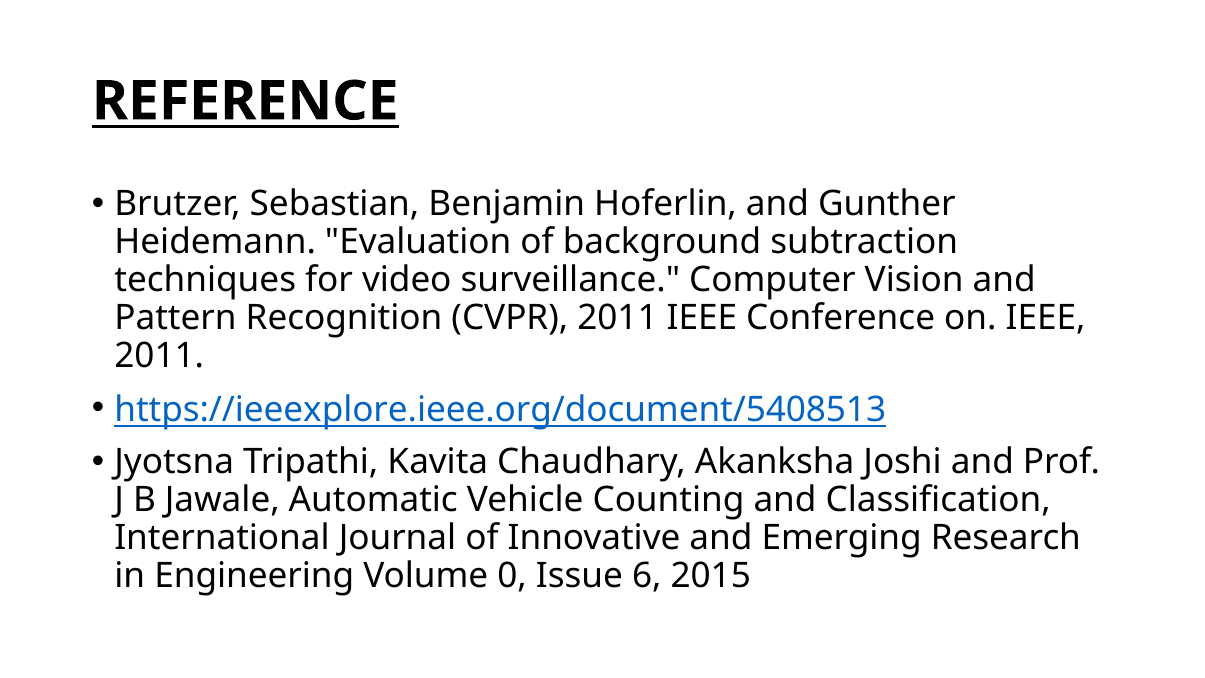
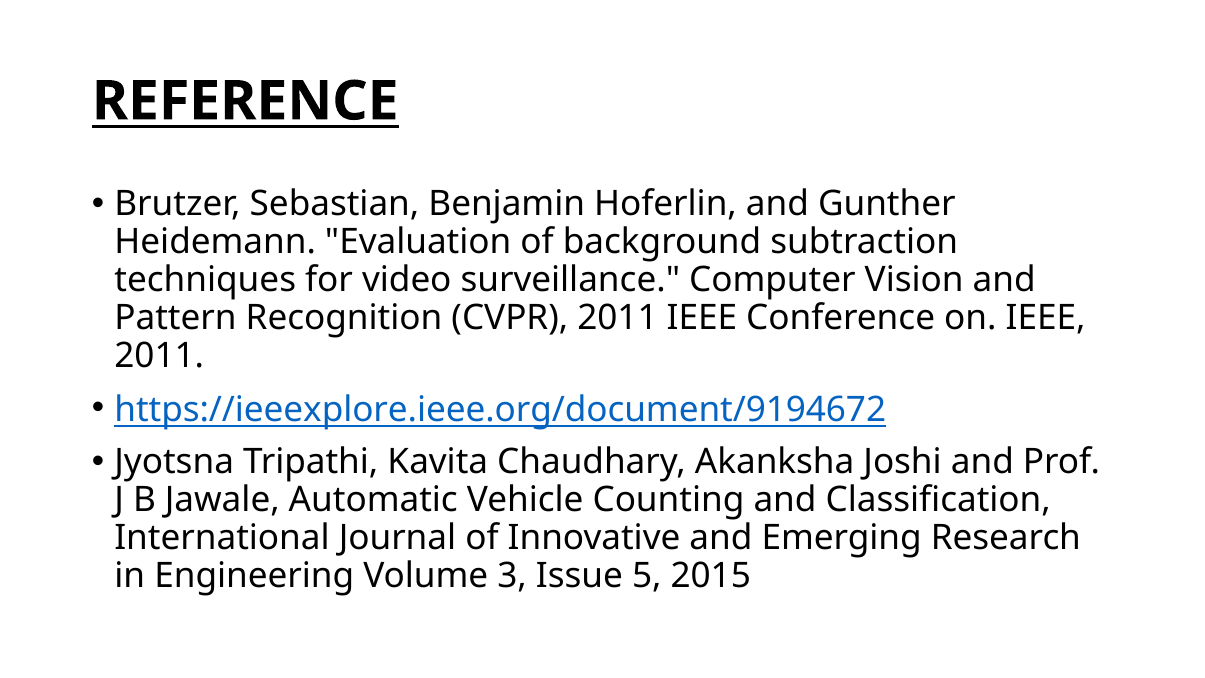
https://ieeexplore.ieee.org/document/5408513: https://ieeexplore.ieee.org/document/5408513 -> https://ieeexplore.ieee.org/document/9194672
0: 0 -> 3
6: 6 -> 5
